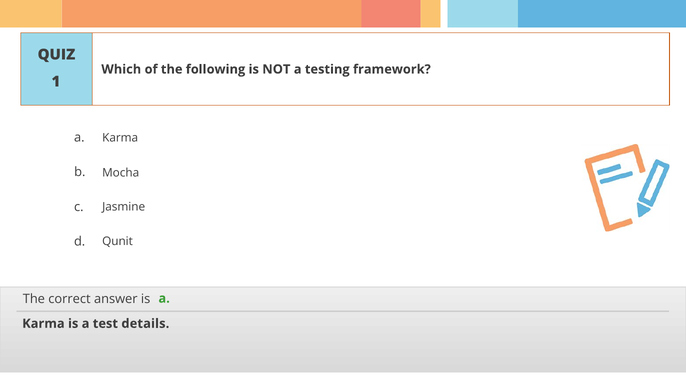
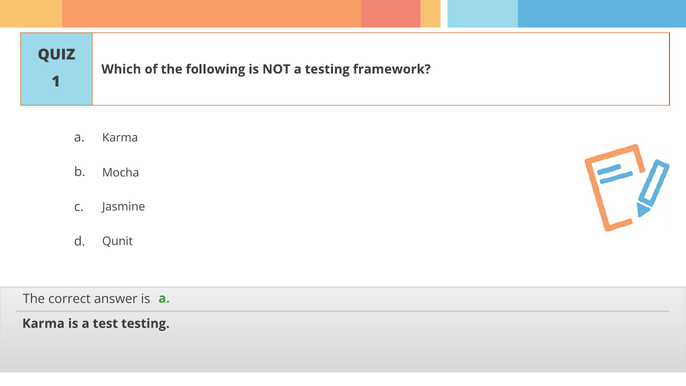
test details: details -> testing
